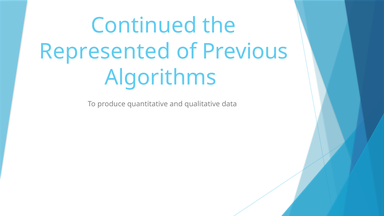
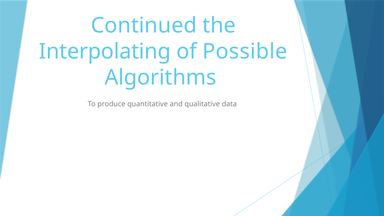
Represented: Represented -> Interpolating
Previous: Previous -> Possible
